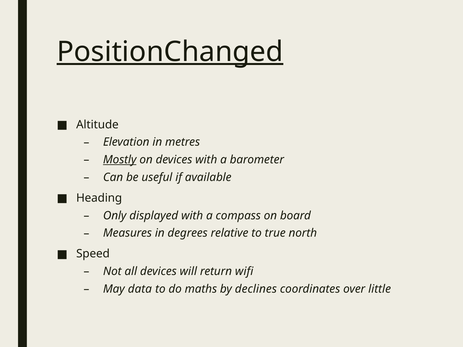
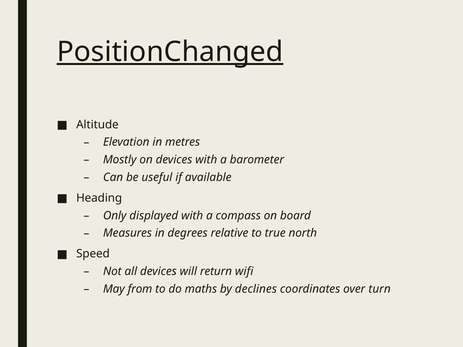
Mostly underline: present -> none
data: data -> from
little: little -> turn
